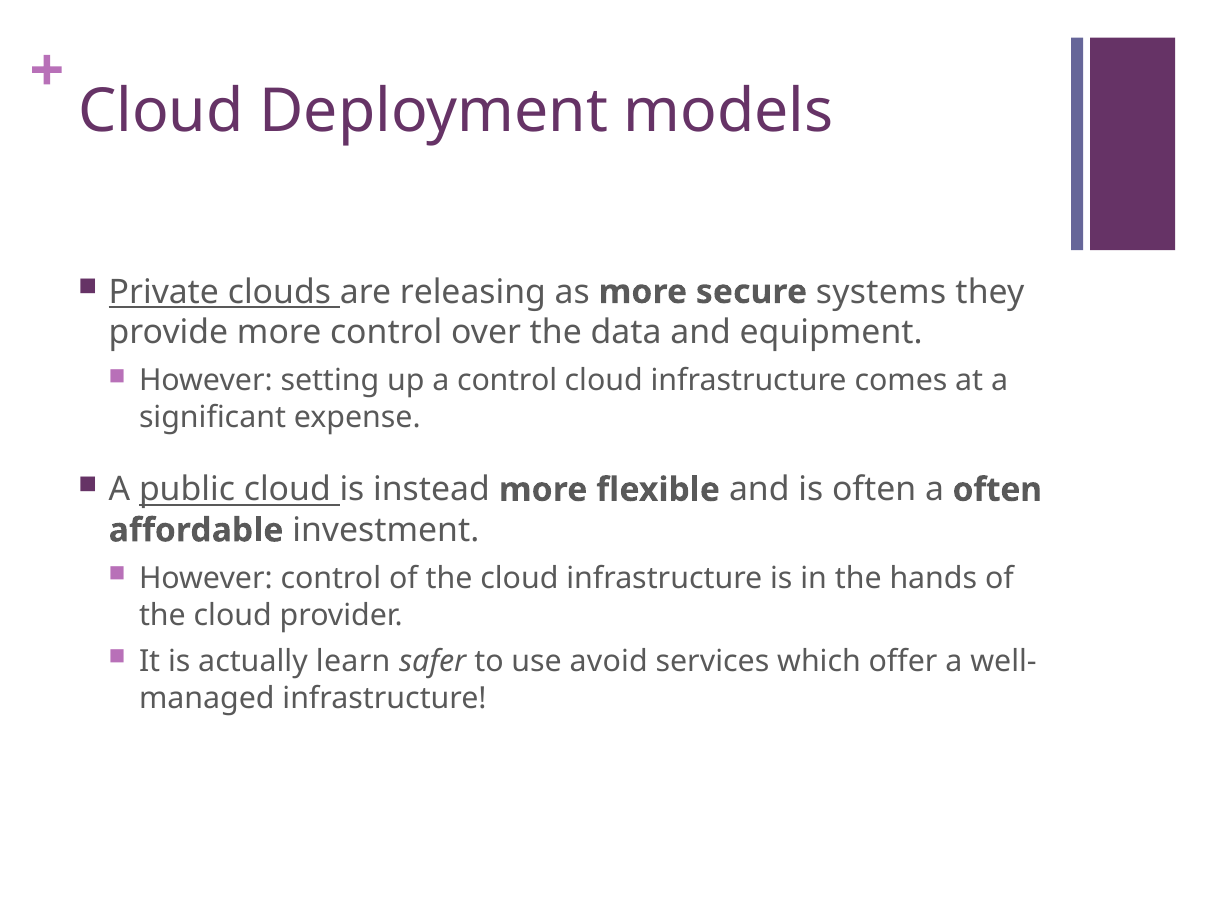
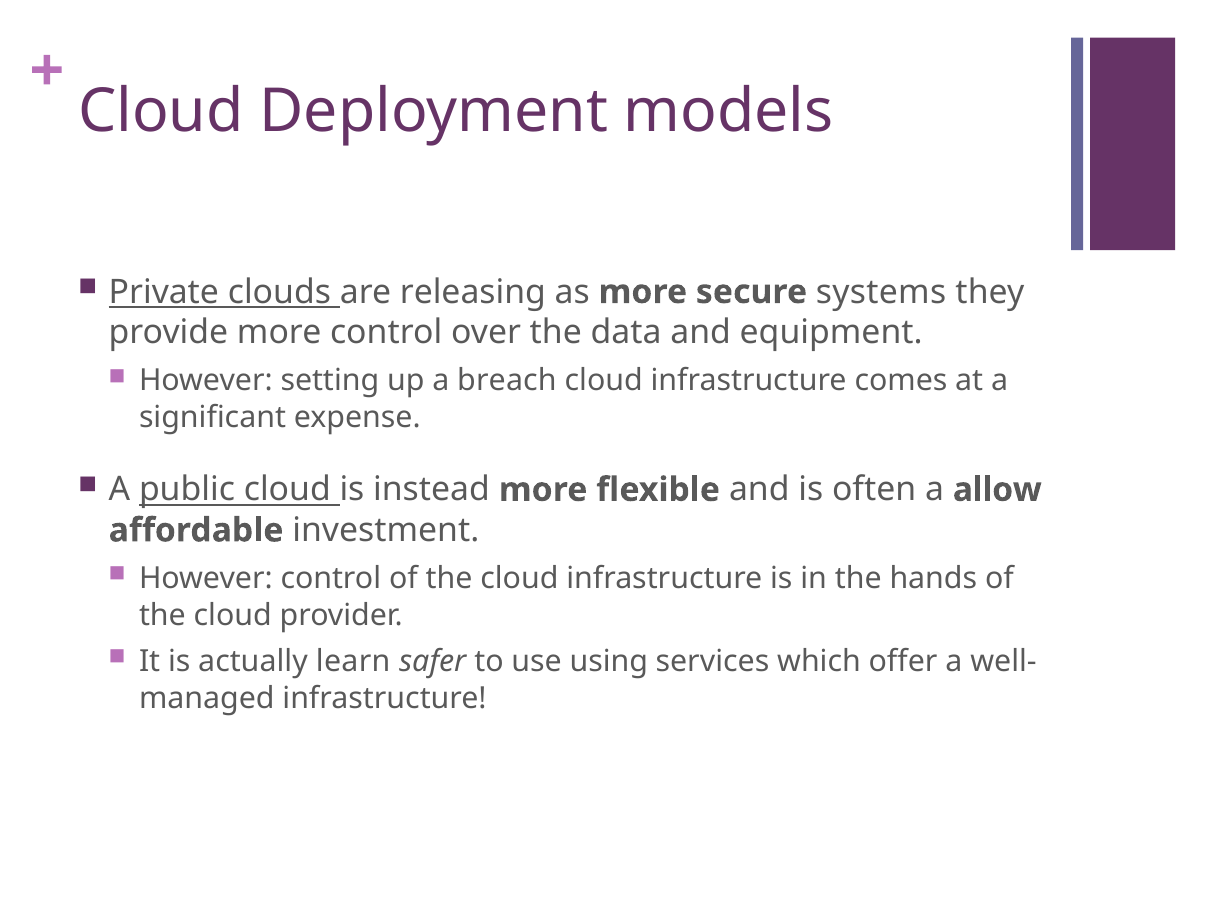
a control: control -> breach
a often: often -> allow
avoid: avoid -> using
